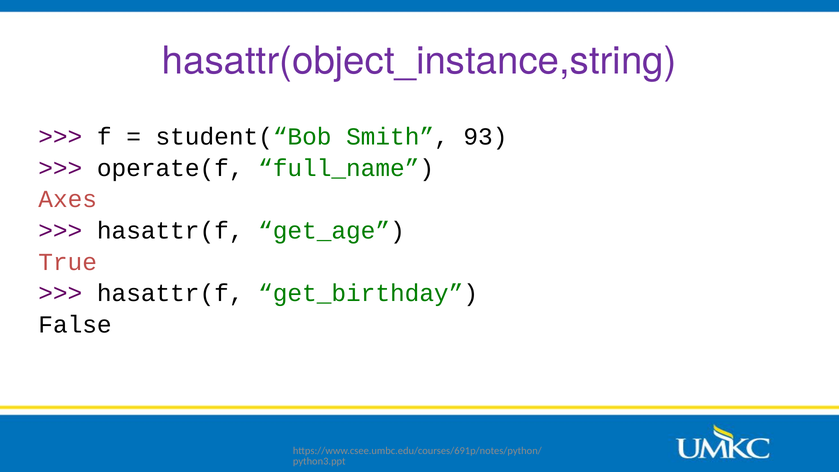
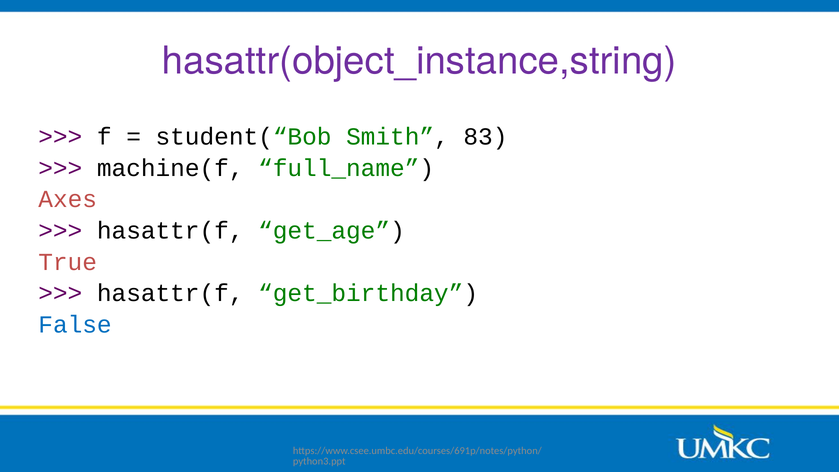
93: 93 -> 83
operate(f: operate(f -> machine(f
False colour: black -> blue
